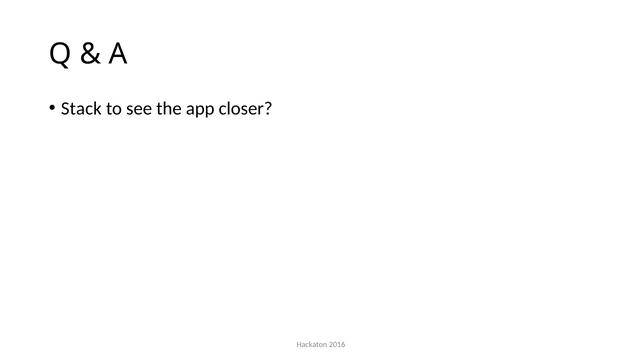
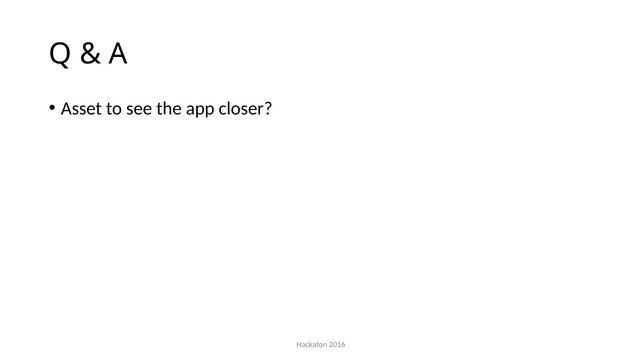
Stack: Stack -> Asset
